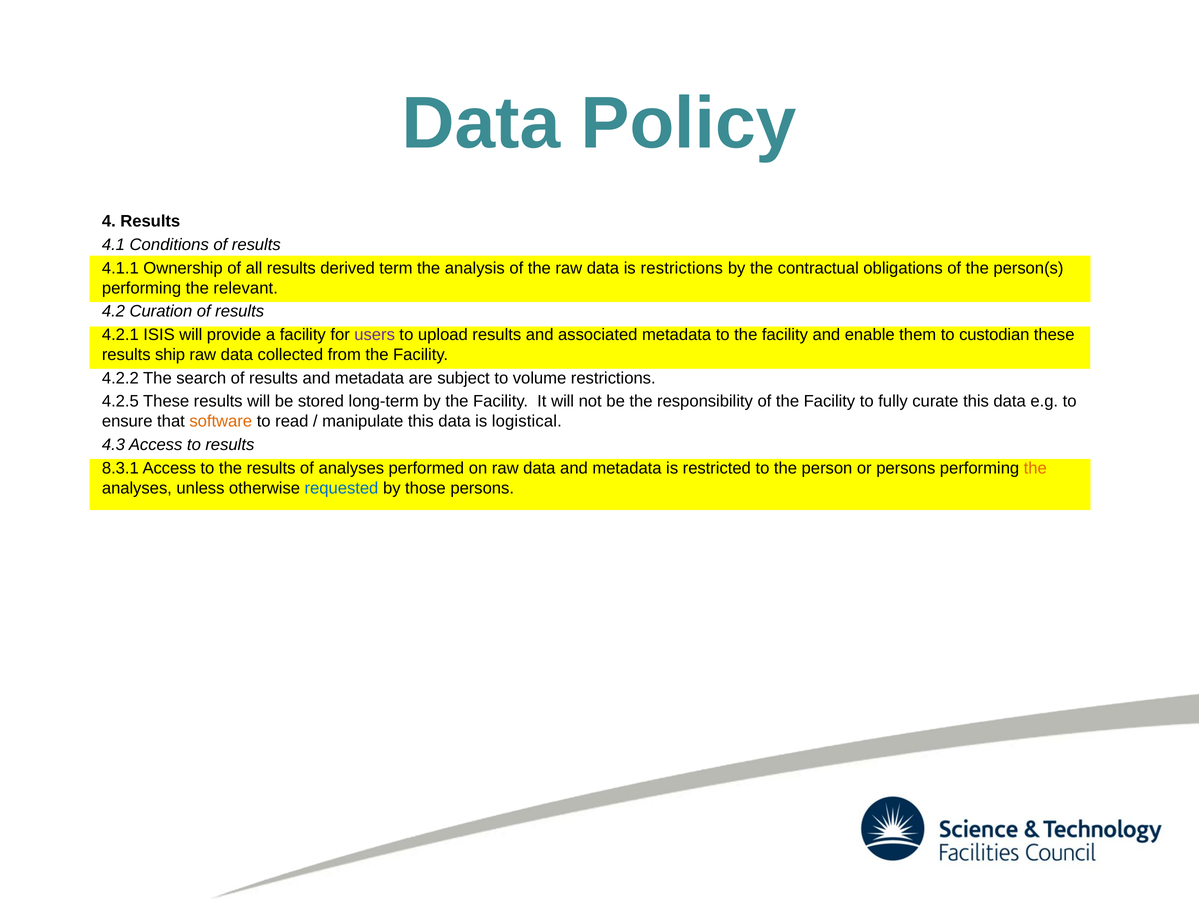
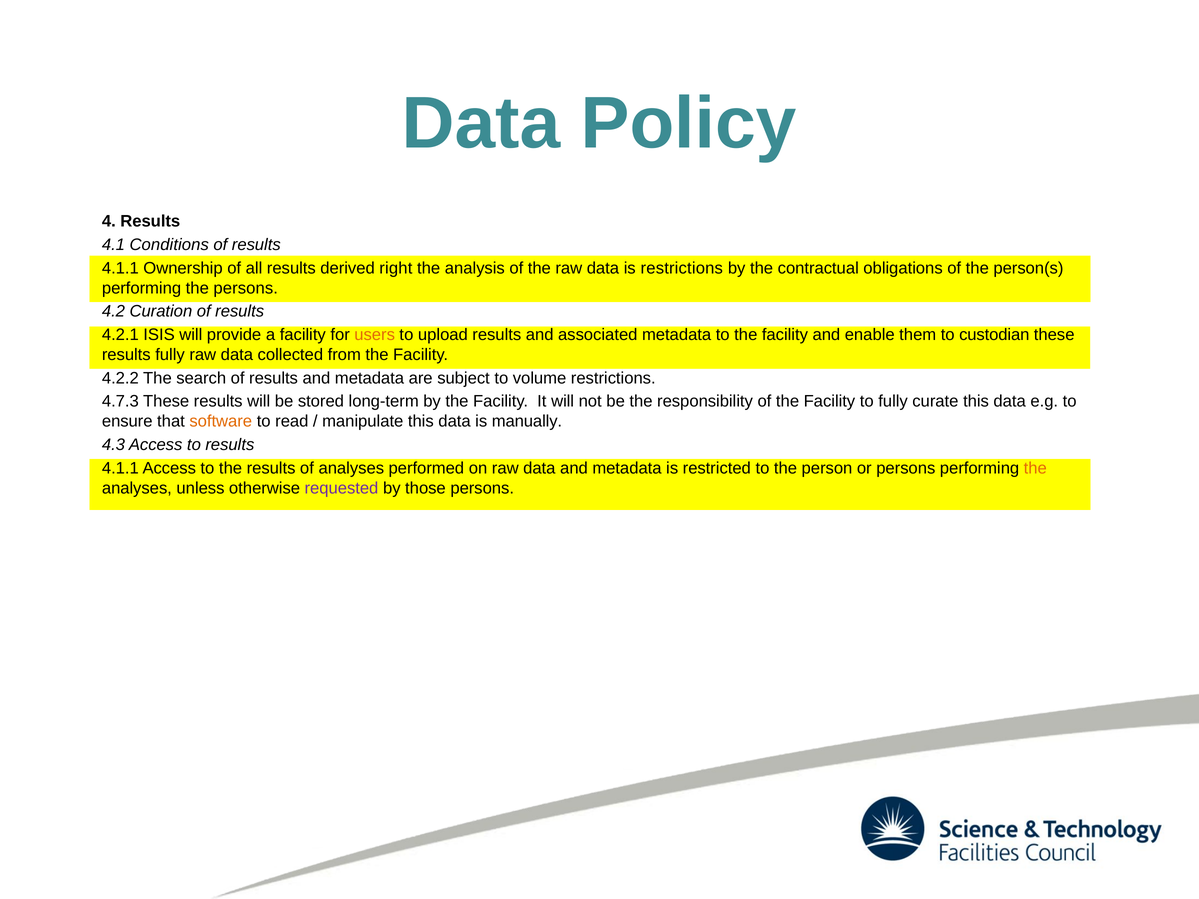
term: term -> right
the relevant: relevant -> persons
users colour: purple -> orange
results ship: ship -> fully
4.2.5: 4.2.5 -> 4.7.3
logistical: logistical -> manually
8.3.1 at (120, 468): 8.3.1 -> 4.1.1
requested colour: blue -> purple
